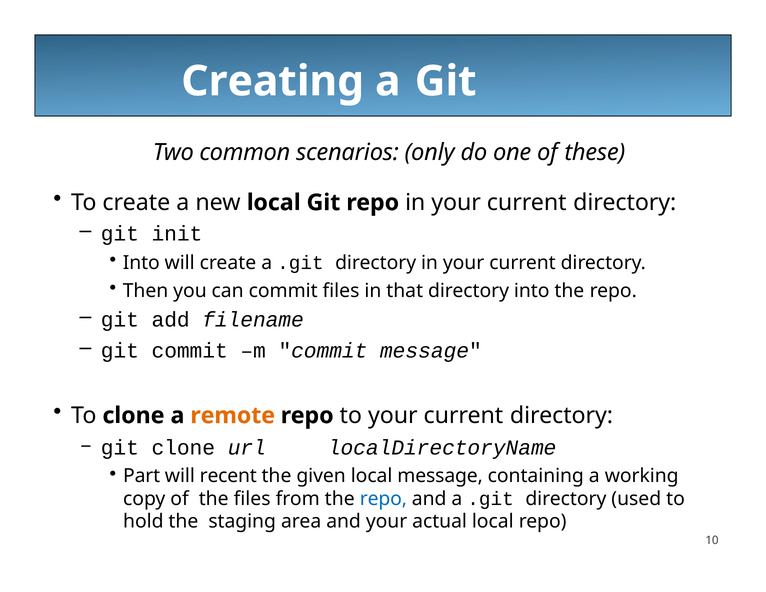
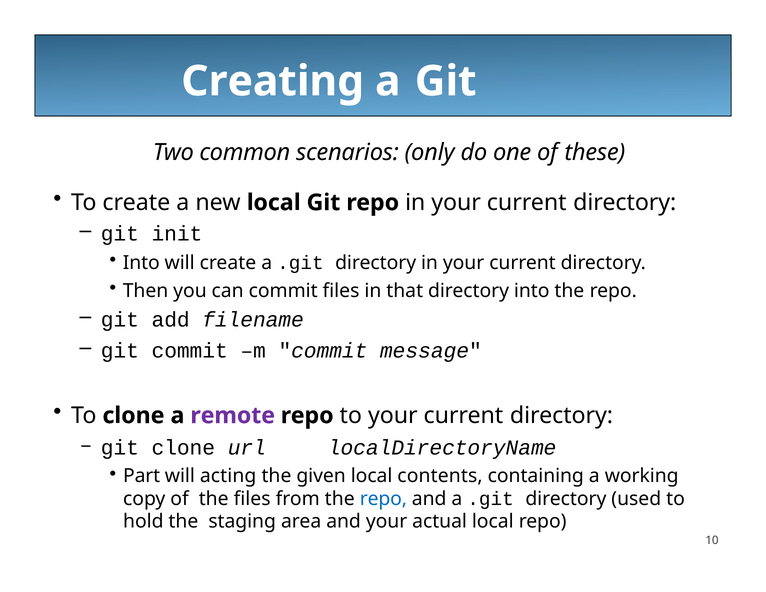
remote colour: orange -> purple
recent: recent -> acting
local message: message -> contents
